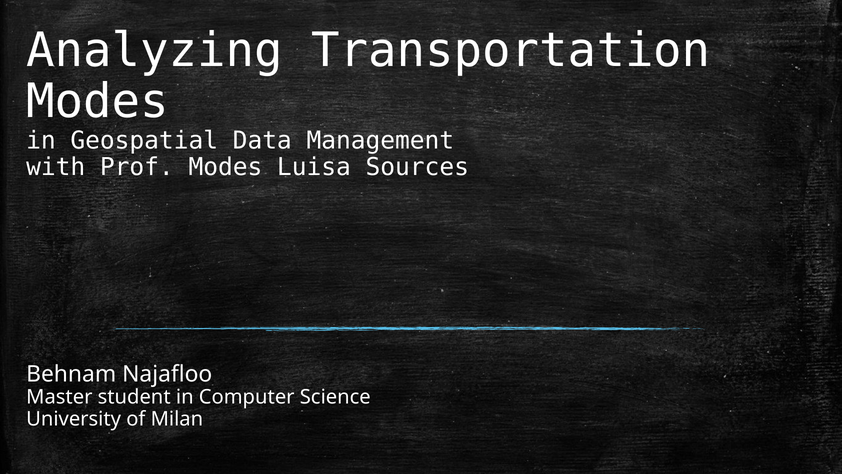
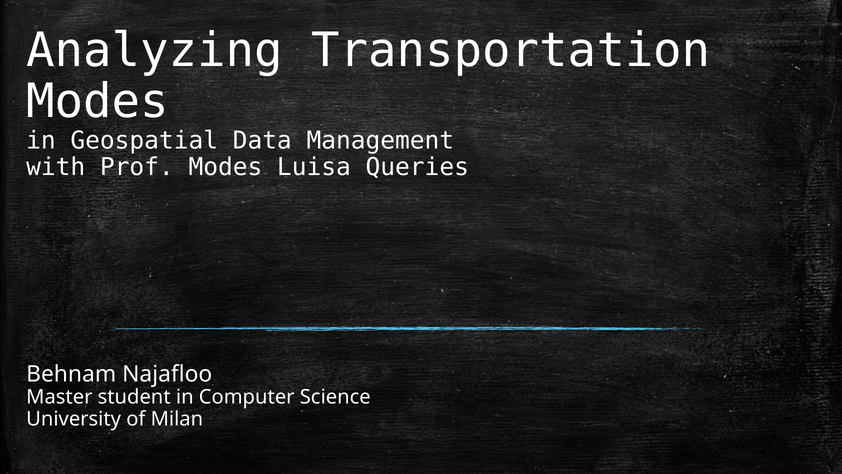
Sources: Sources -> Queries
